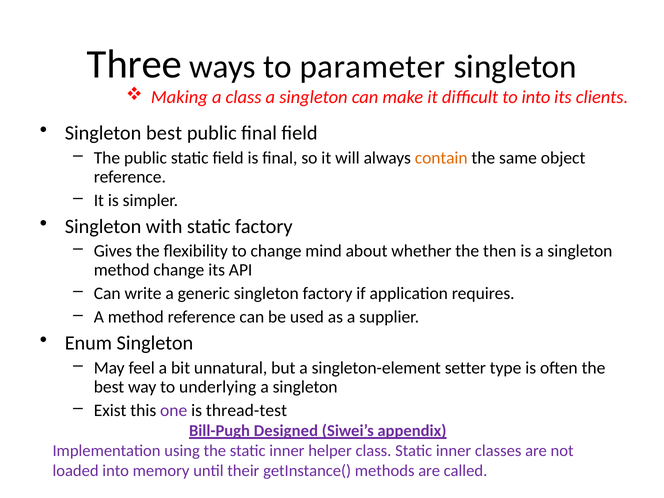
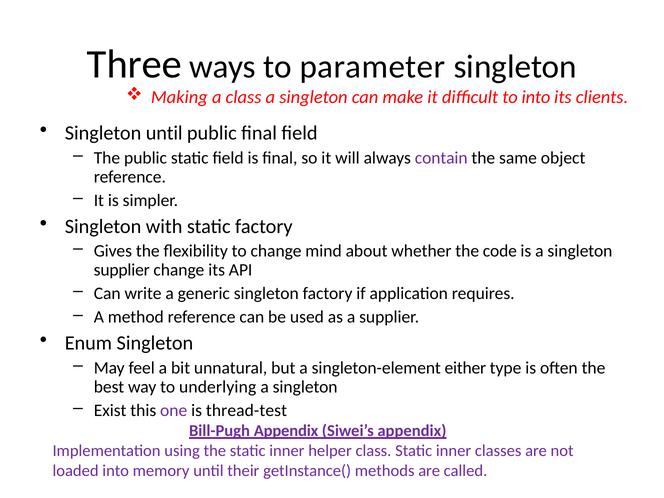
Singleton best: best -> until
contain colour: orange -> purple
then: then -> code
method at (122, 270): method -> supplier
setter: setter -> either
Bill-Pugh Designed: Designed -> Appendix
